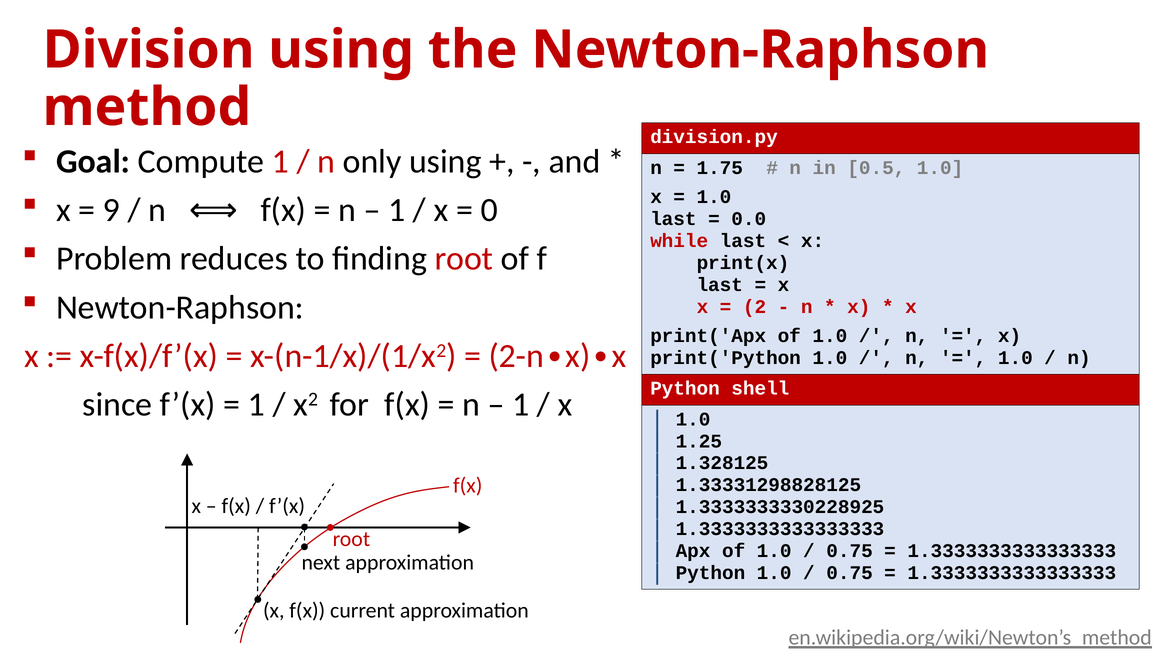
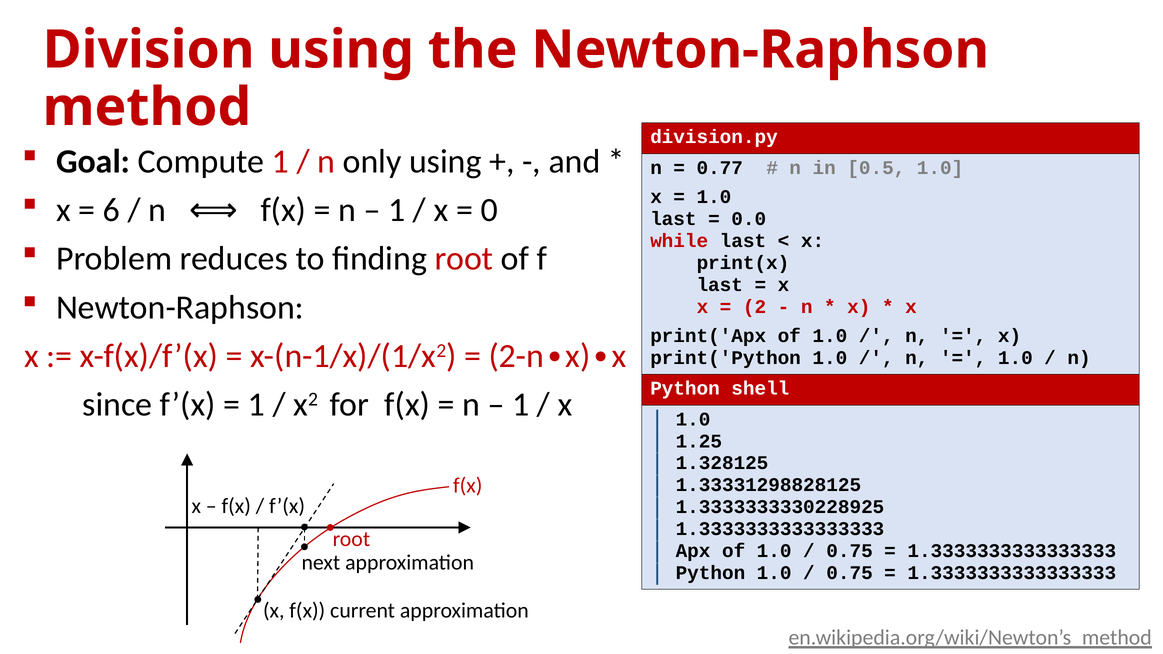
1.75: 1.75 -> 0.77
9: 9 -> 6
